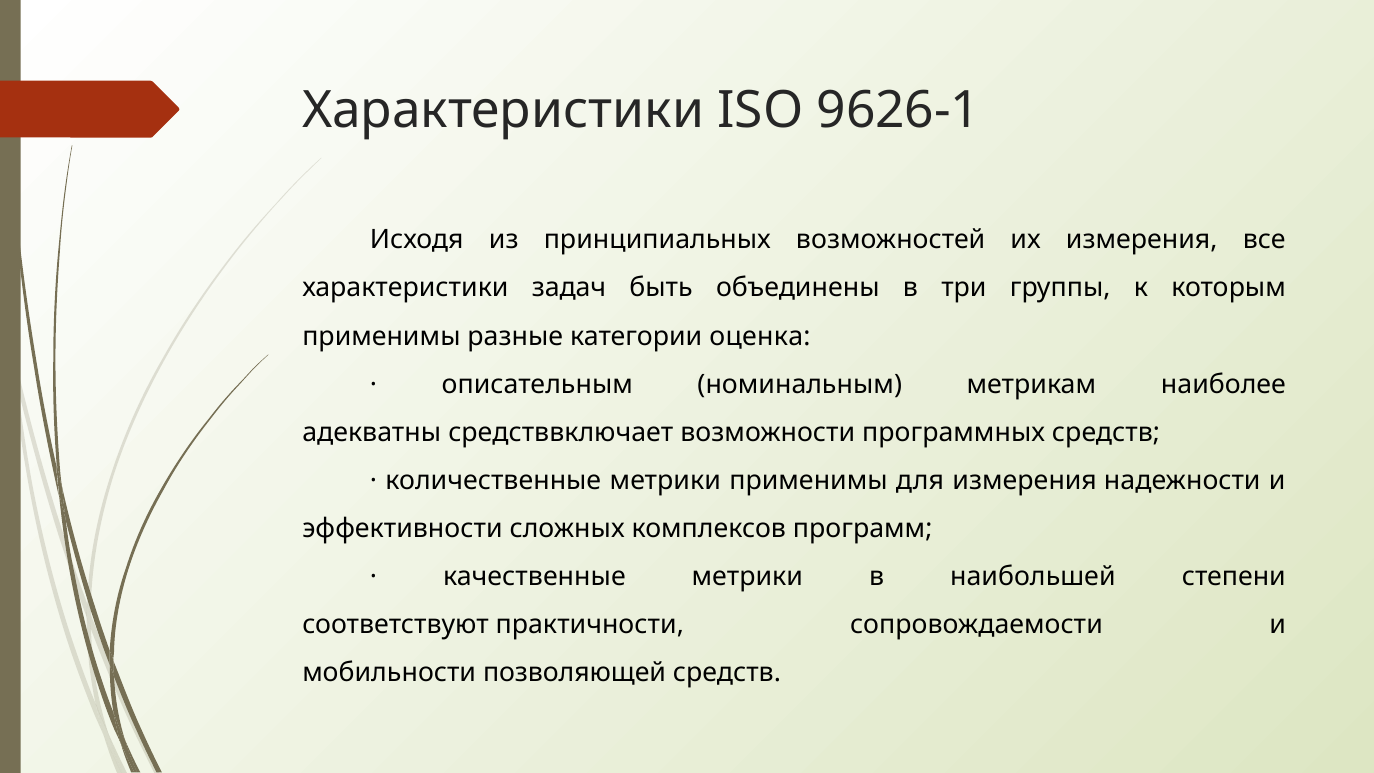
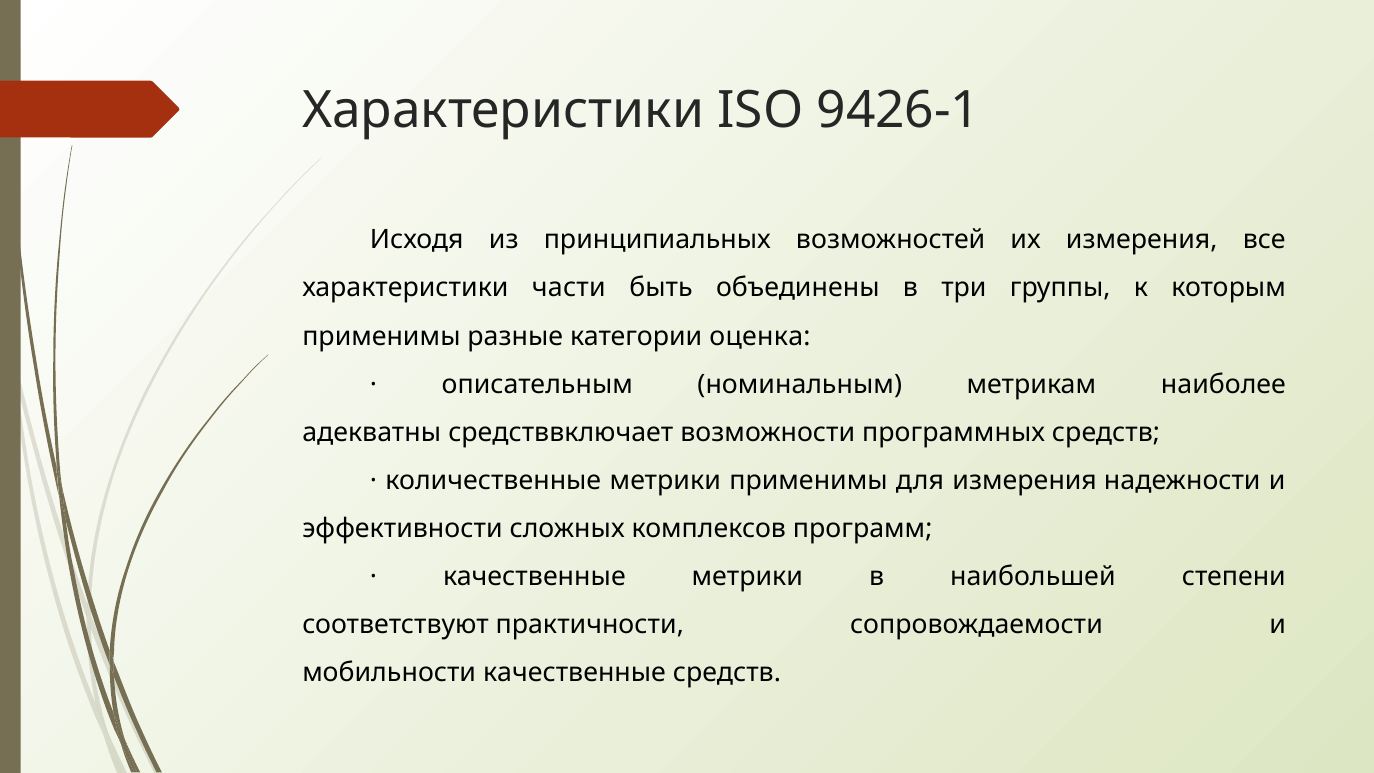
9626-1: 9626-1 -> 9426-1
задач: задач -> части
мобильности позволяющей: позволяющей -> качественные
